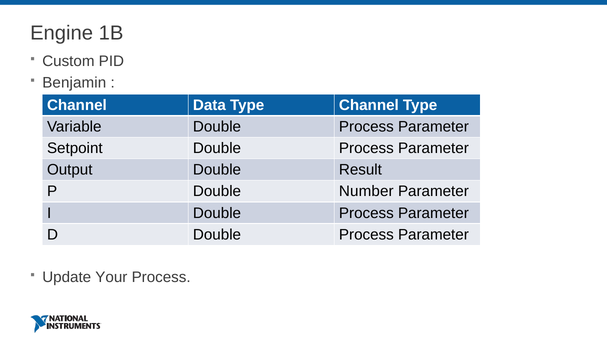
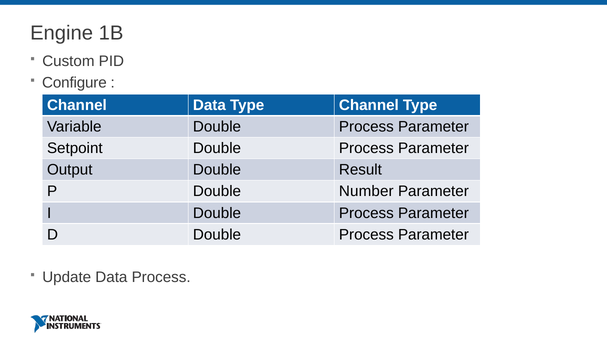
Benjamin: Benjamin -> Configure
Update Your: Your -> Data
